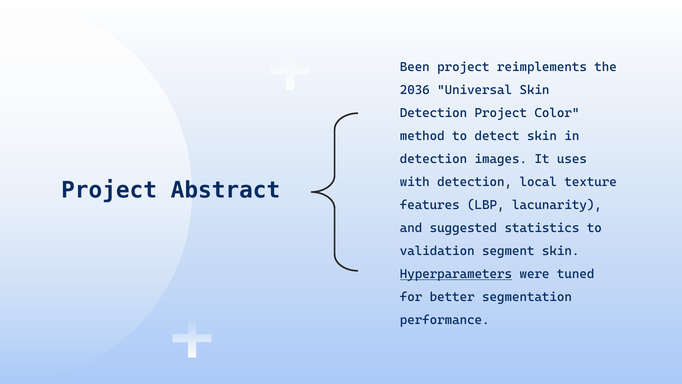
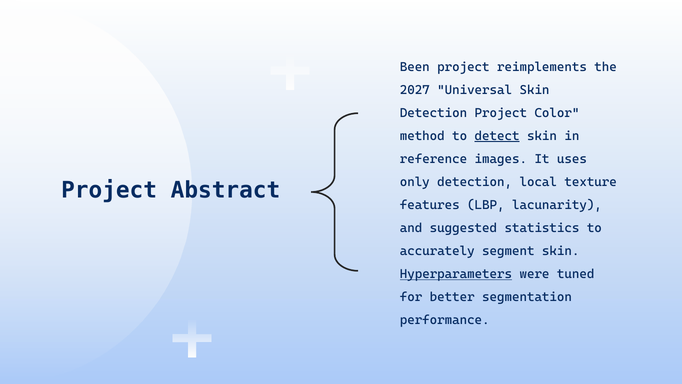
2036: 2036 -> 2027
detect underline: none -> present
detection at (434, 159): detection -> reference
with: with -> only
validation: validation -> accurately
